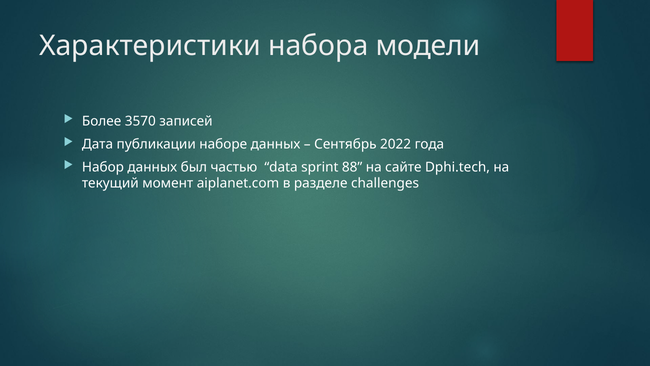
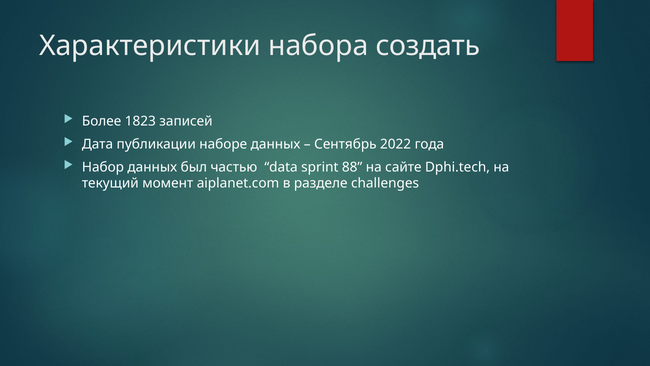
модели: модели -> создать
3570: 3570 -> 1823
